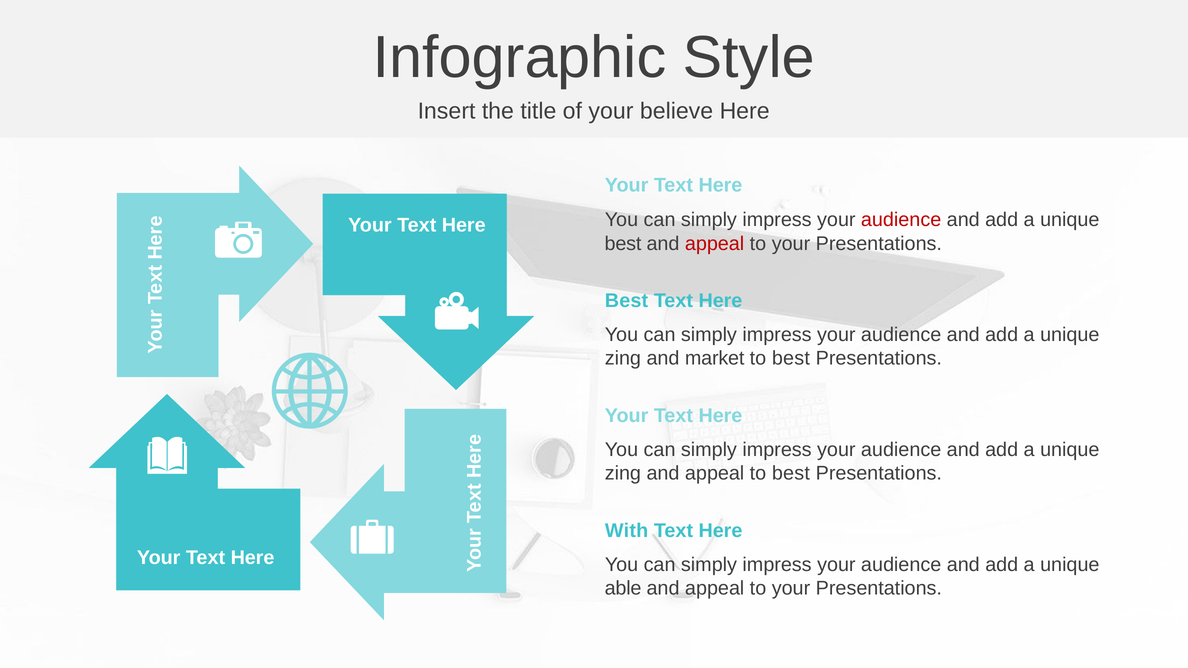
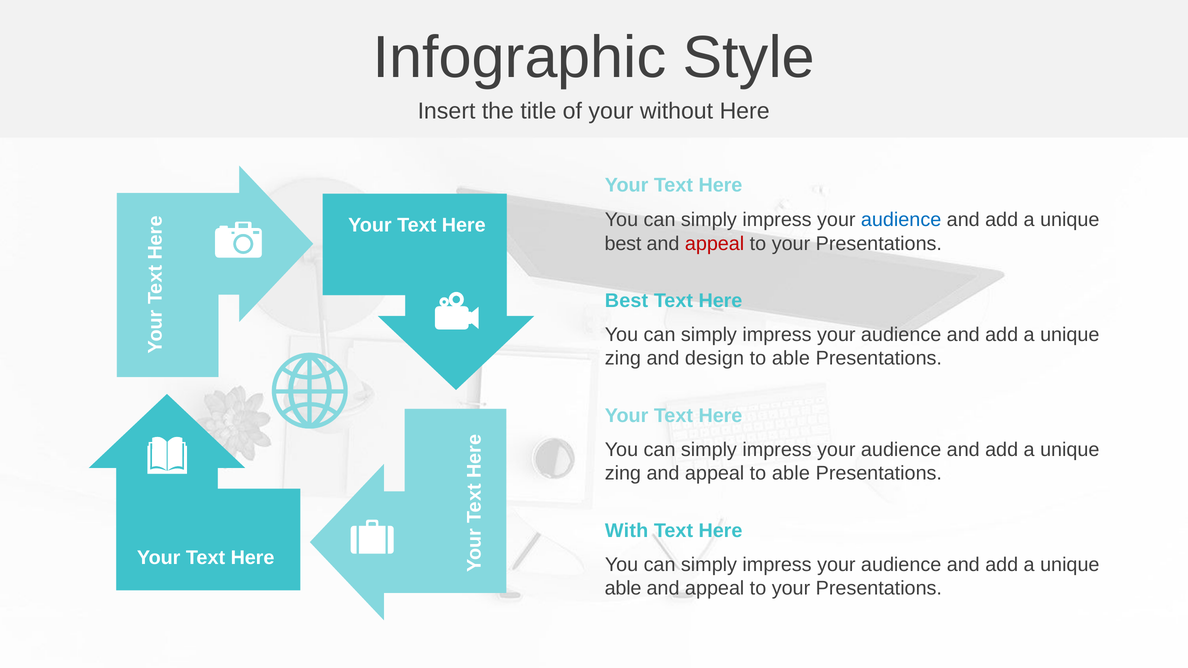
believe: believe -> without
audience at (901, 220) colour: red -> blue
market: market -> design
best at (791, 359): best -> able
appeal to best: best -> able
